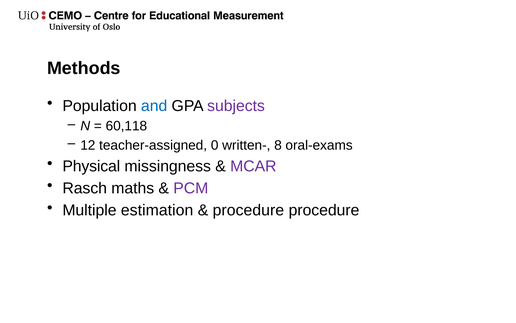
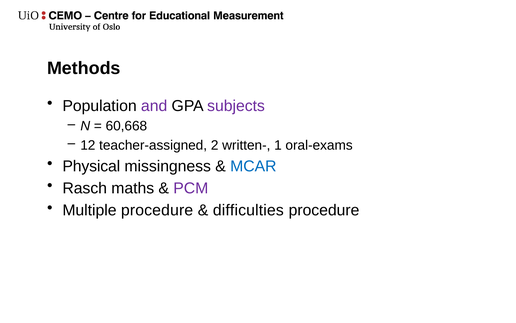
and colour: blue -> purple
60,118: 60,118 -> 60,668
0: 0 -> 2
8: 8 -> 1
MCAR colour: purple -> blue
Multiple estimation: estimation -> procedure
procedure at (248, 210): procedure -> difficulties
